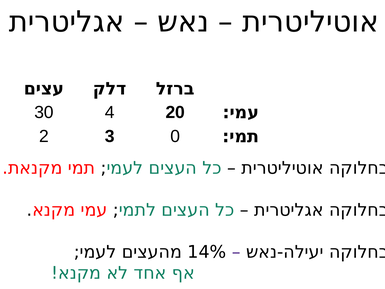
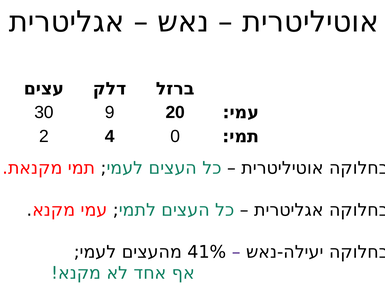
4: 4 -> 9
3: 3 -> 4
14%: 14% -> 41%
